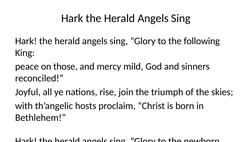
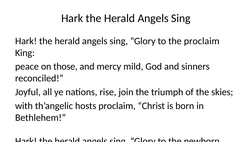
the following: following -> proclaim
